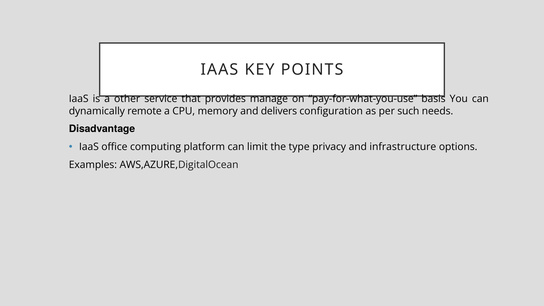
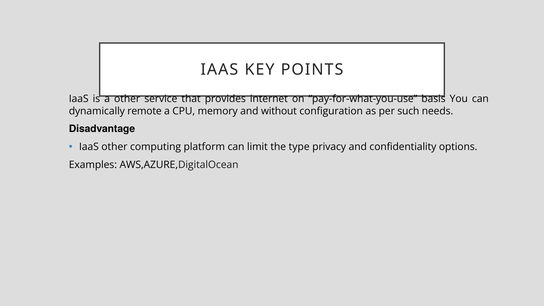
manage: manage -> internet
delivers: delivers -> without
IaaS office: office -> other
infrastructure: infrastructure -> confidentiality
